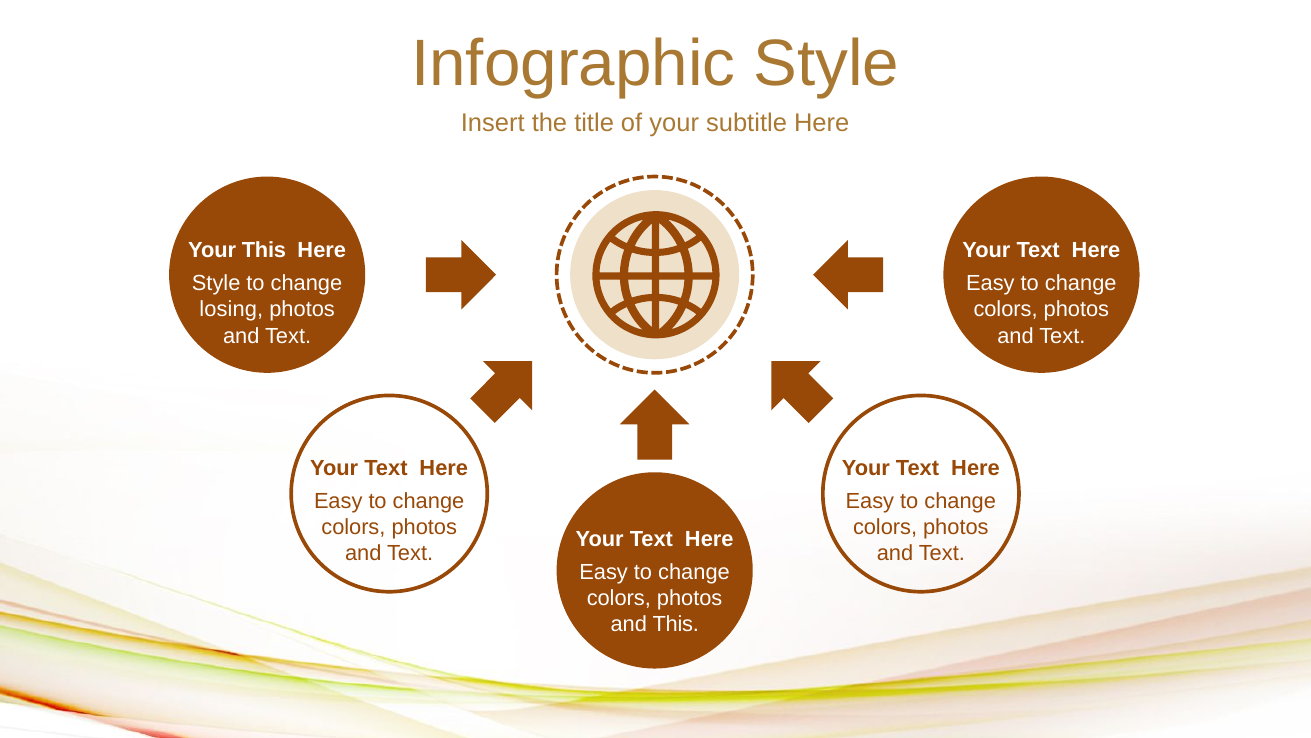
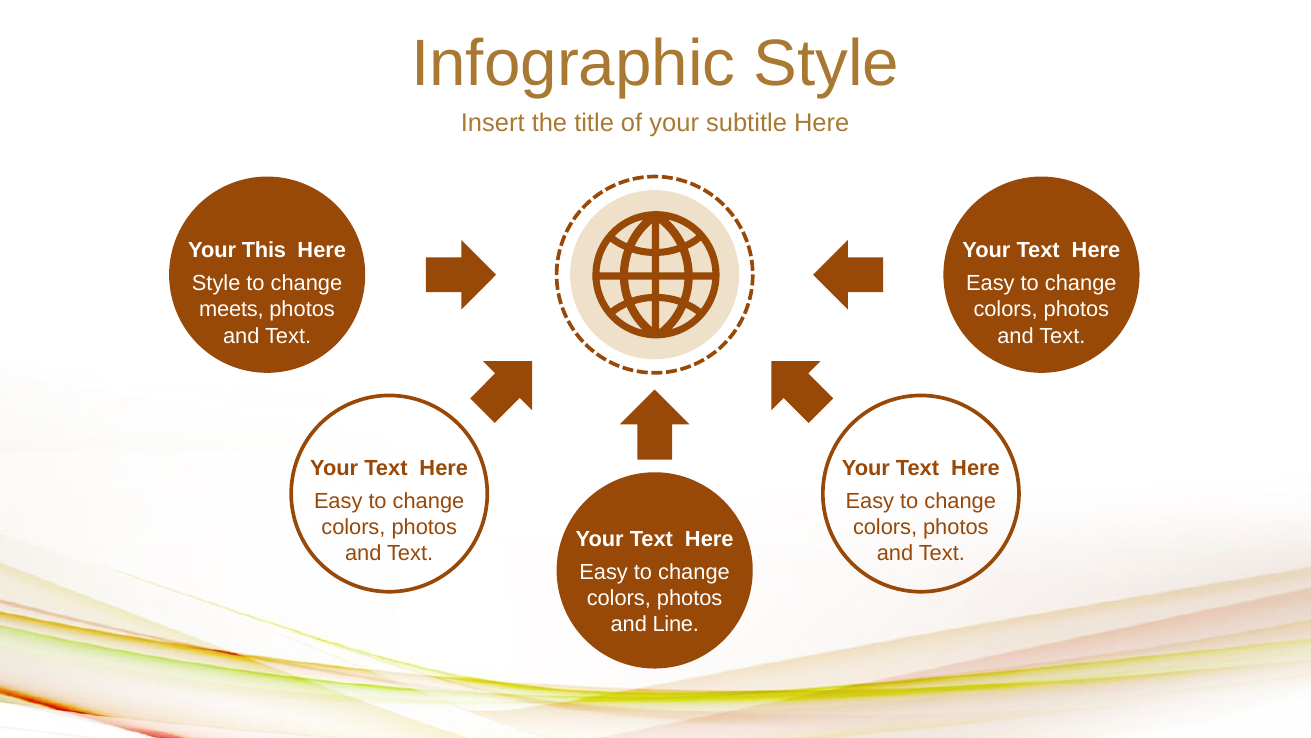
losing: losing -> meets
and This: This -> Line
